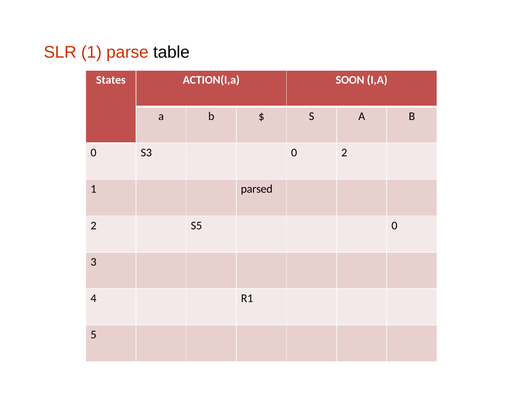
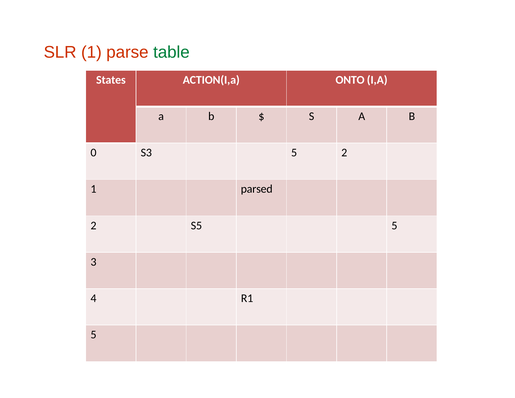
table colour: black -> green
SOON: SOON -> ONTO
S3 0: 0 -> 5
S5 0: 0 -> 5
